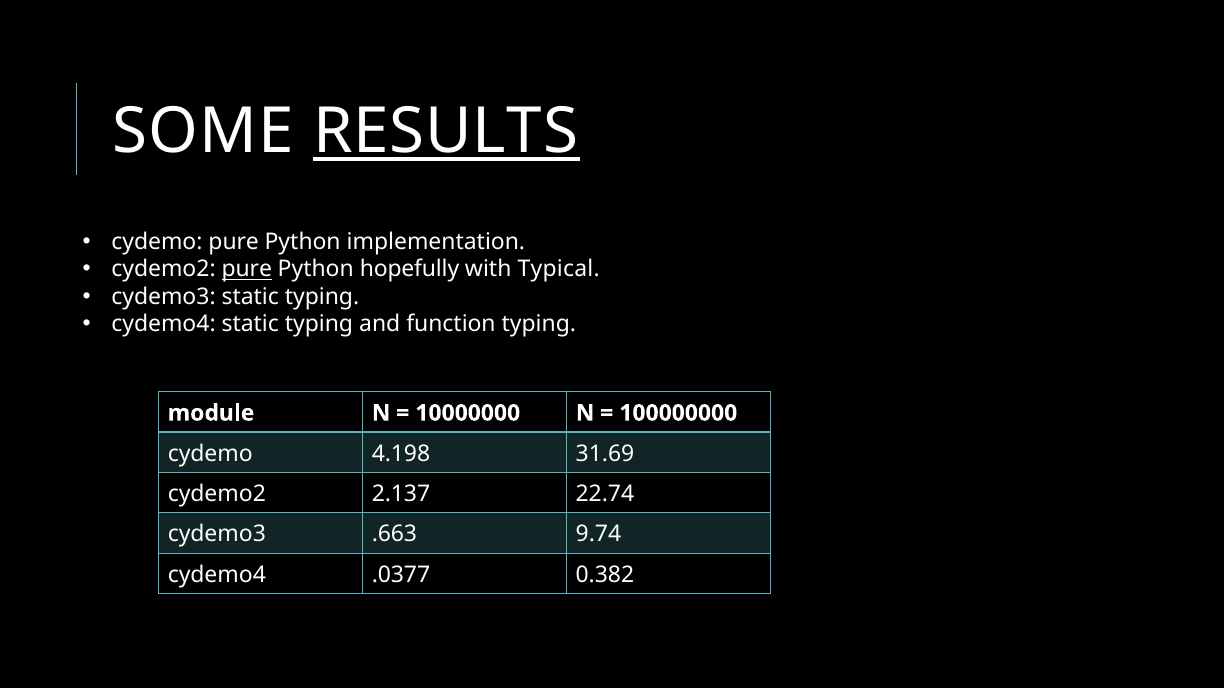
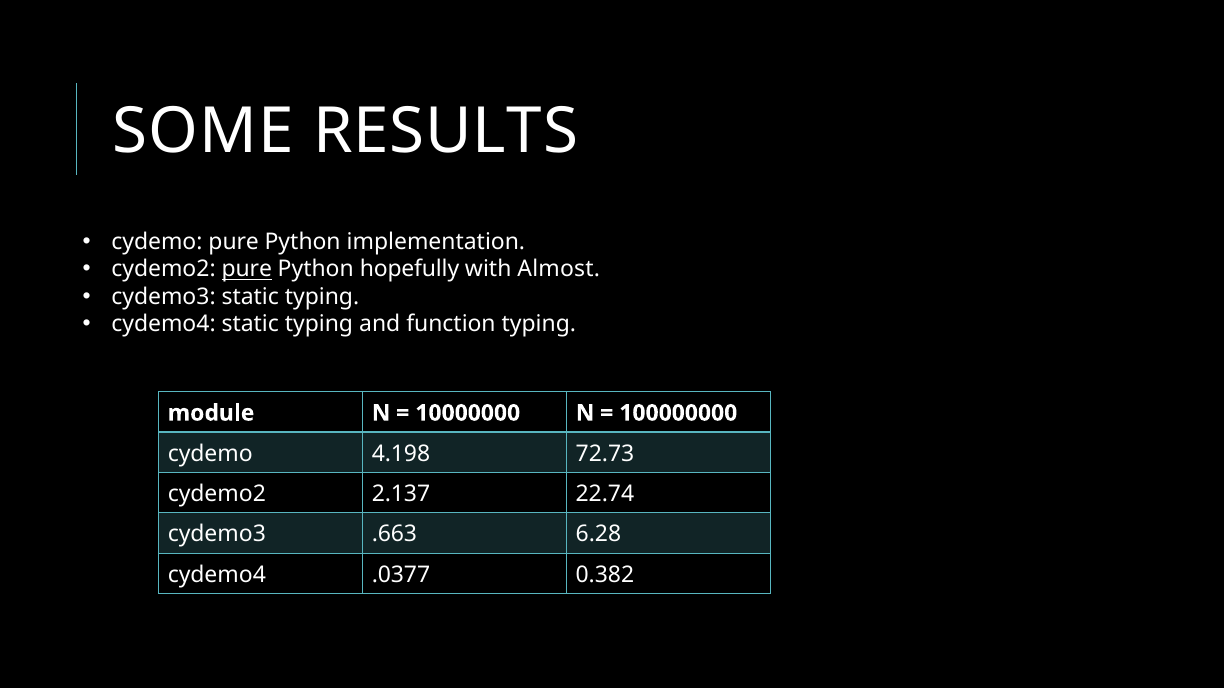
RESULTS underline: present -> none
Typical: Typical -> Almost
31.69: 31.69 -> 72.73
9.74: 9.74 -> 6.28
